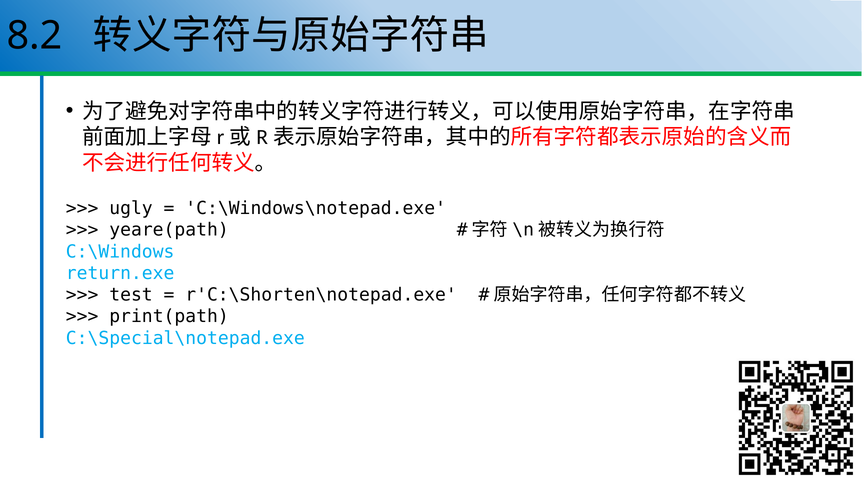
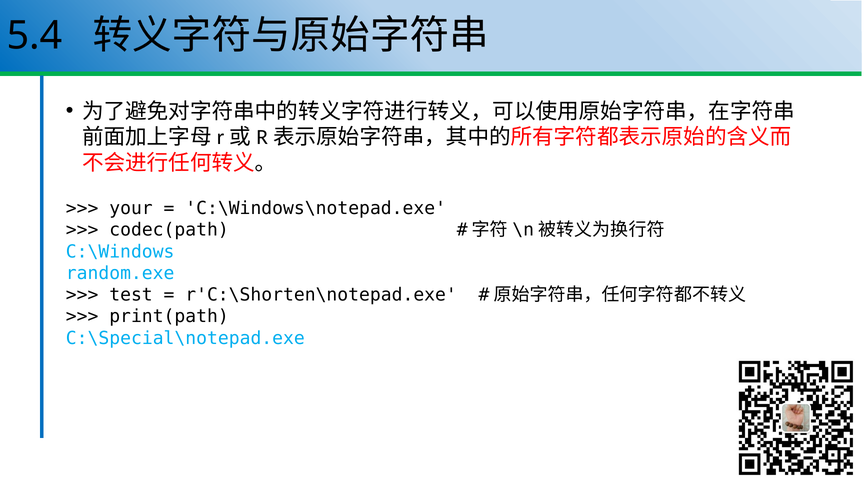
8.2: 8.2 -> 5.4
ugly: ugly -> your
yeare(path: yeare(path -> codec(path
return.exe: return.exe -> random.exe
